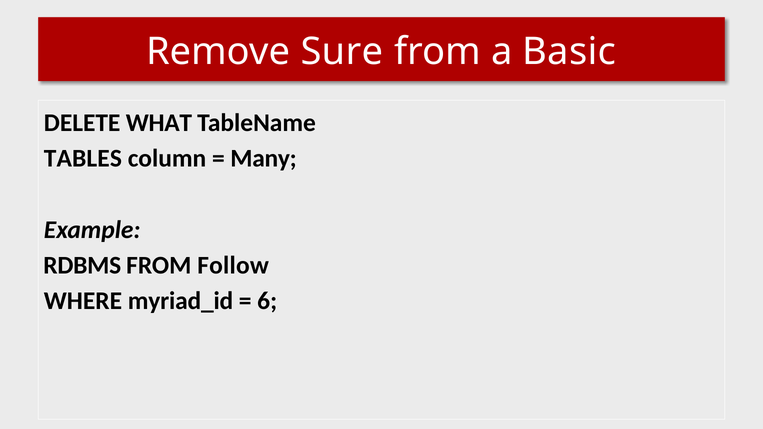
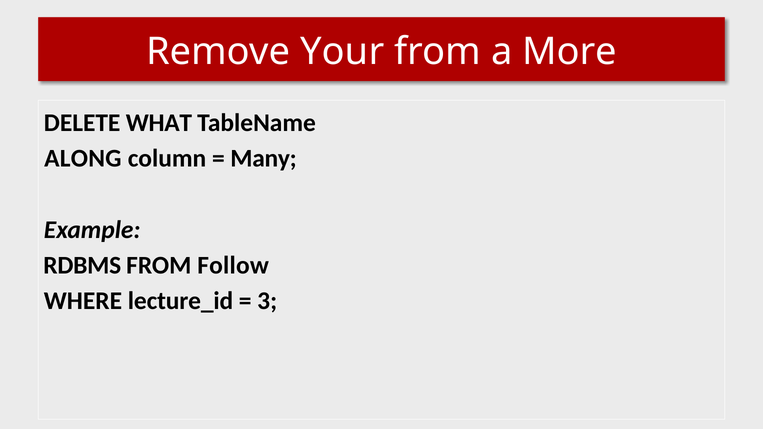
Sure: Sure -> Your
Basic: Basic -> More
TABLES: TABLES -> ALONG
myriad_id: myriad_id -> lecture_id
6: 6 -> 3
